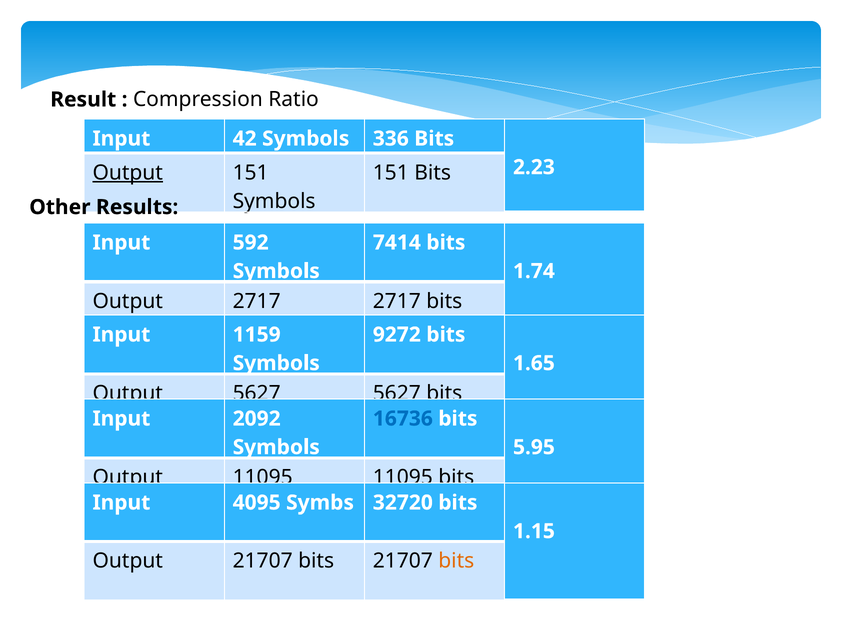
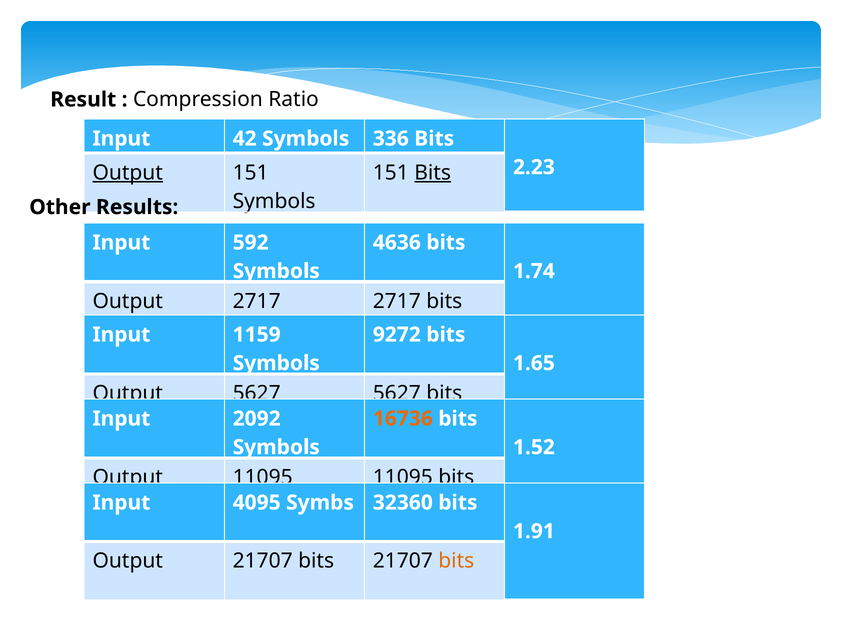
Bits at (433, 173) underline: none -> present
7414: 7414 -> 4636
16736 colour: blue -> orange
5.95: 5.95 -> 1.52
32720: 32720 -> 32360
1.15: 1.15 -> 1.91
